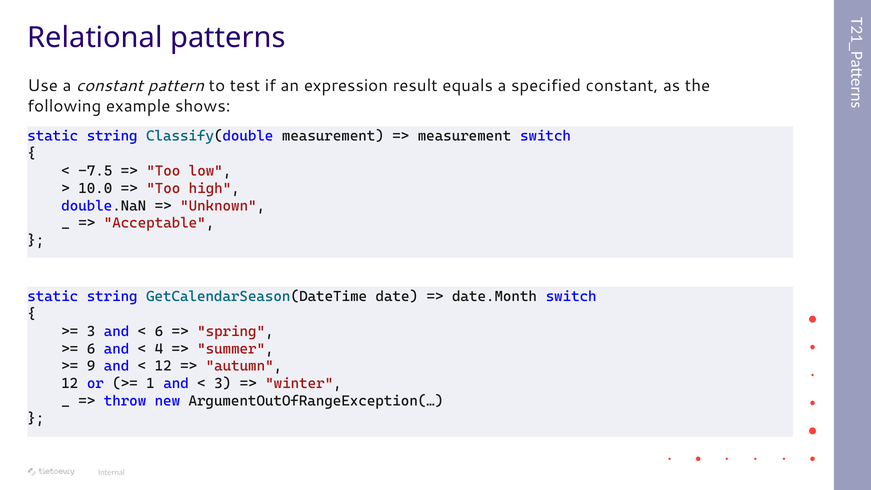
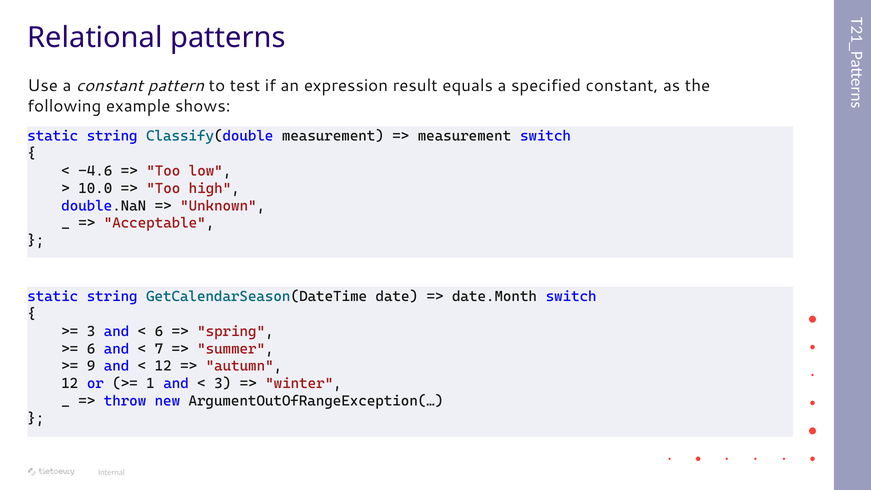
-7.5: -7.5 -> -4.6
4: 4 -> 7
